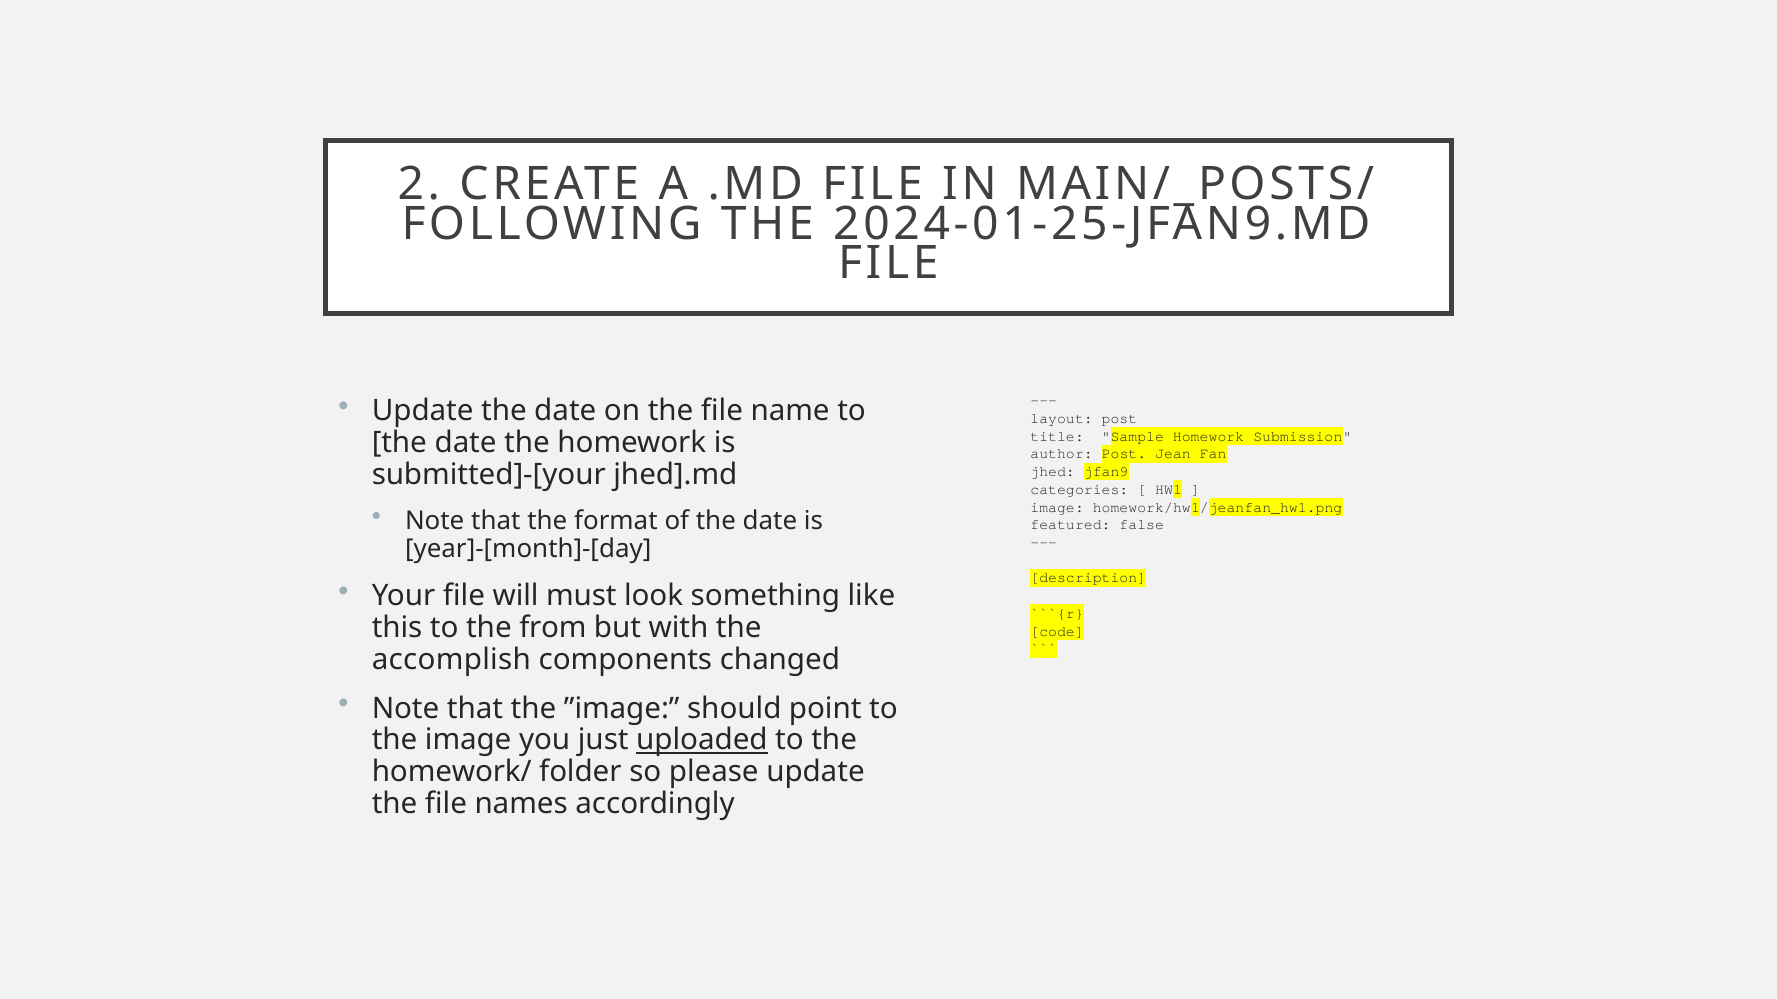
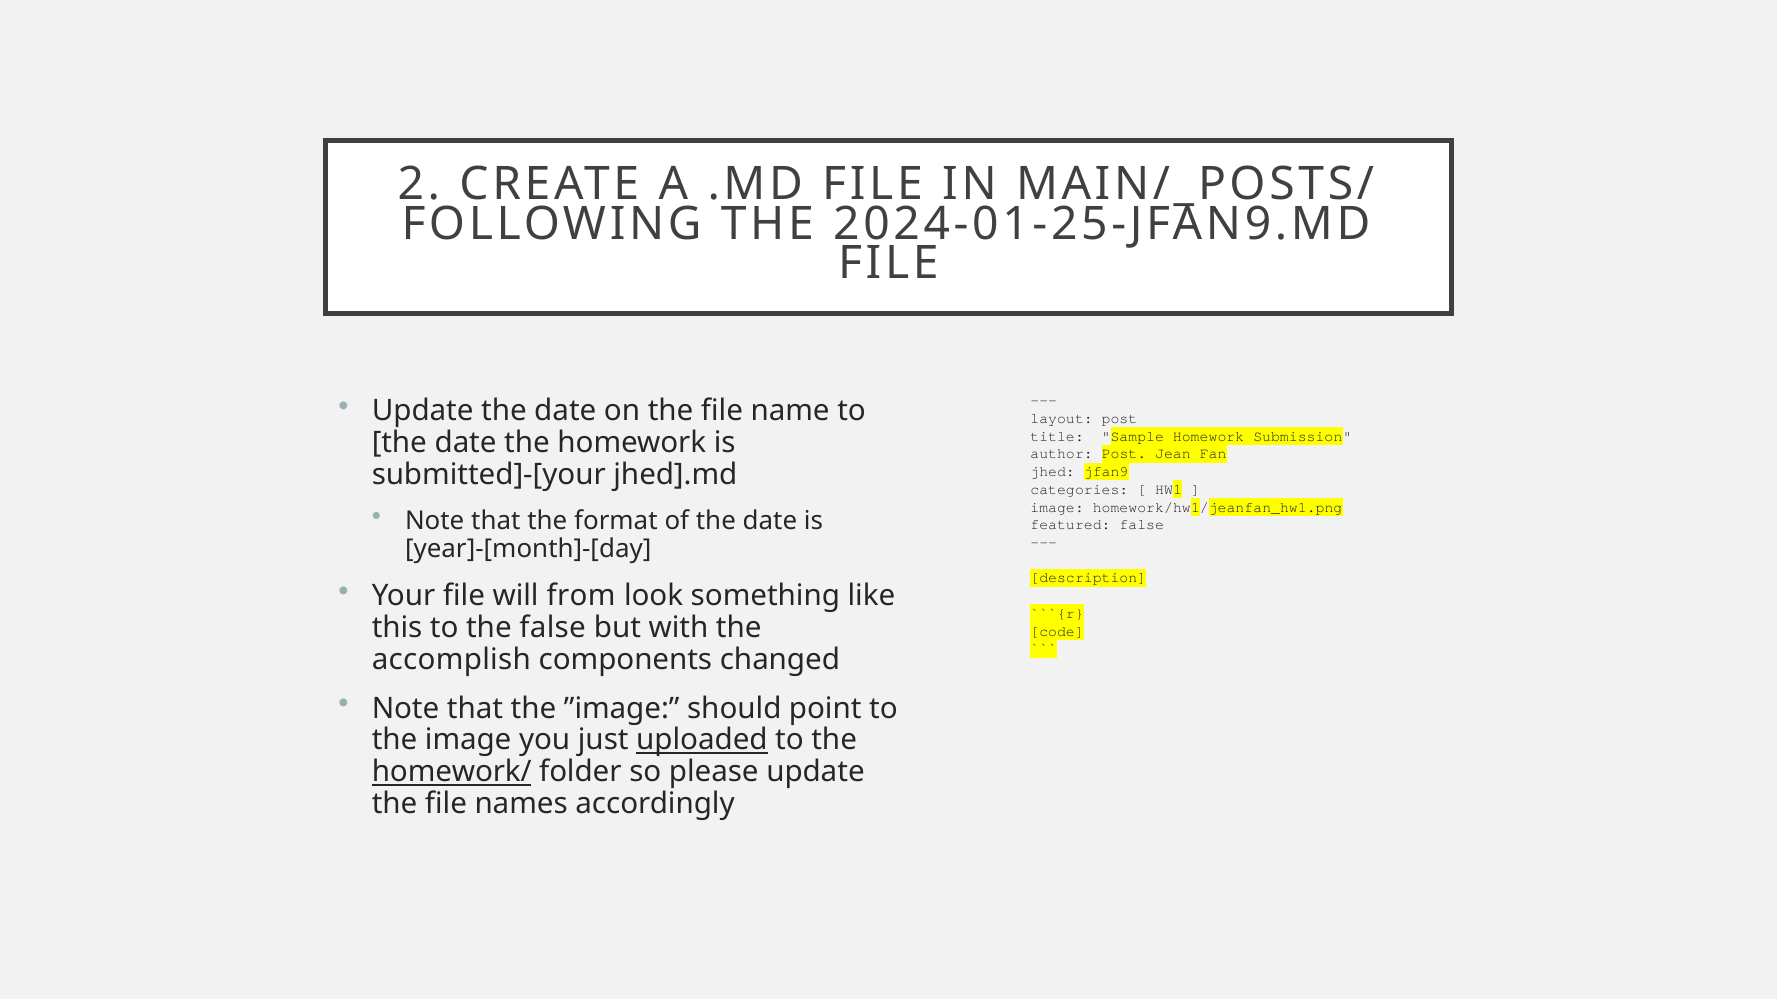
must: must -> from
the from: from -> false
homework/ underline: none -> present
